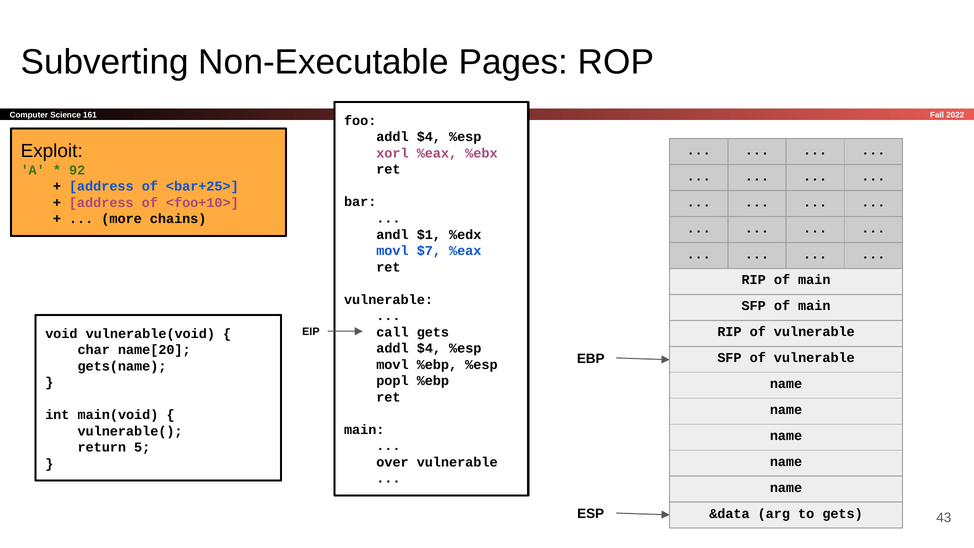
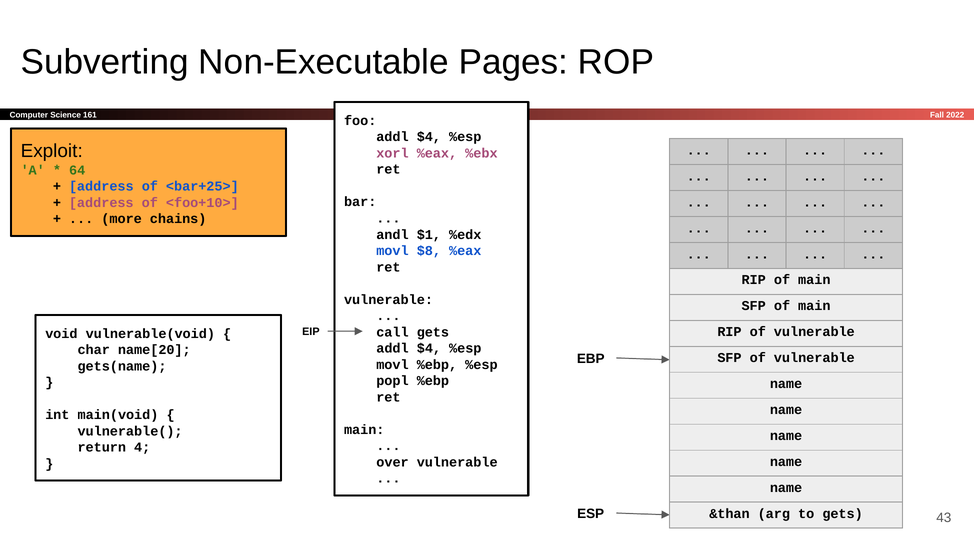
92: 92 -> 64
$7: $7 -> $8
5: 5 -> 4
&data: &data -> &than
